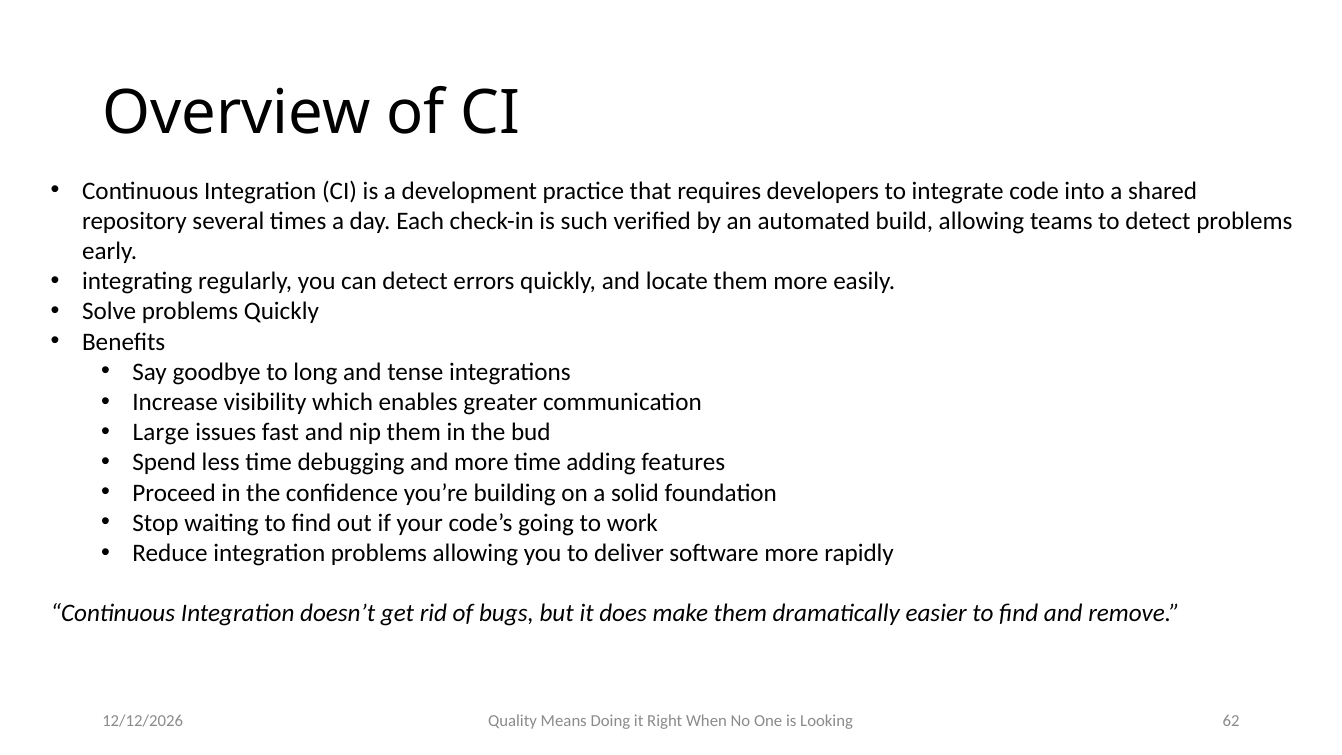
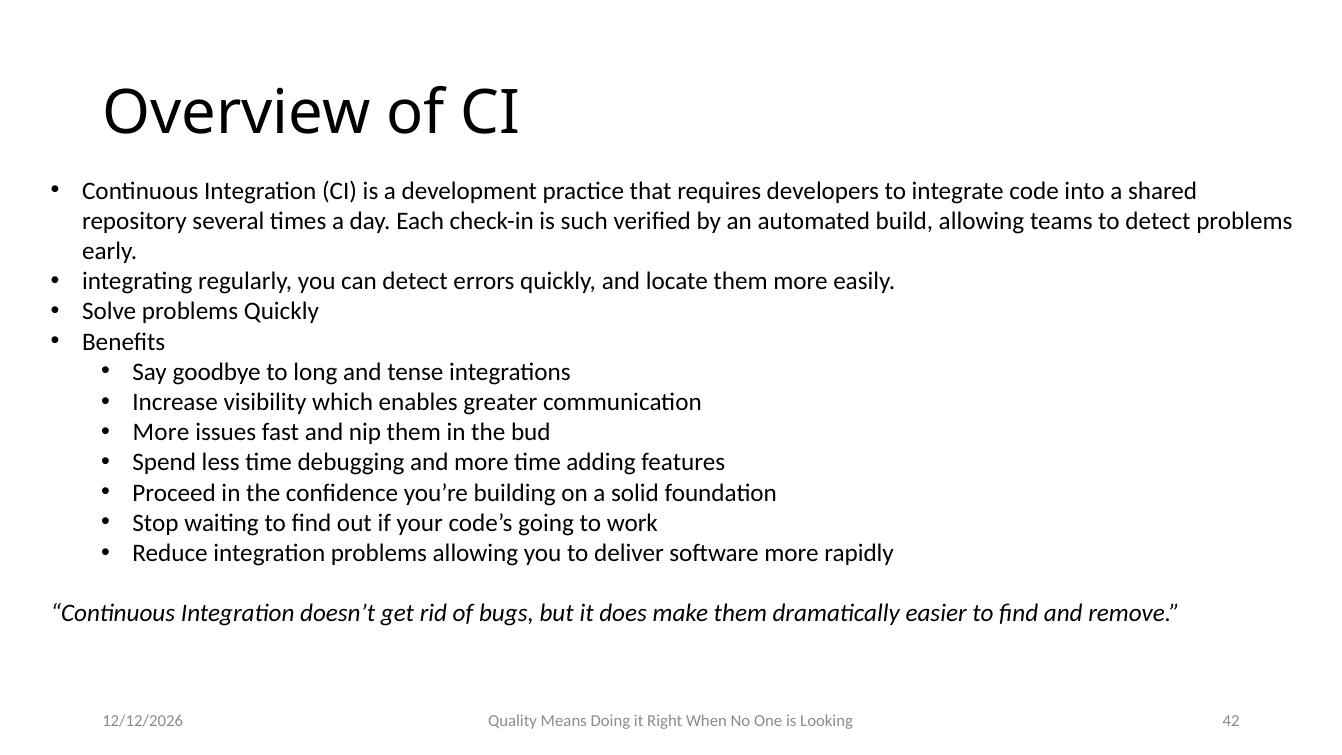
Large at (161, 432): Large -> More
62: 62 -> 42
